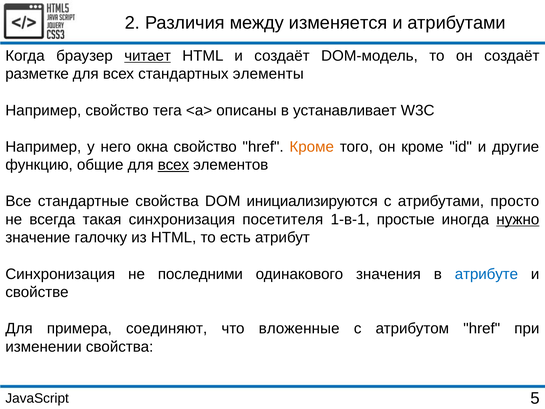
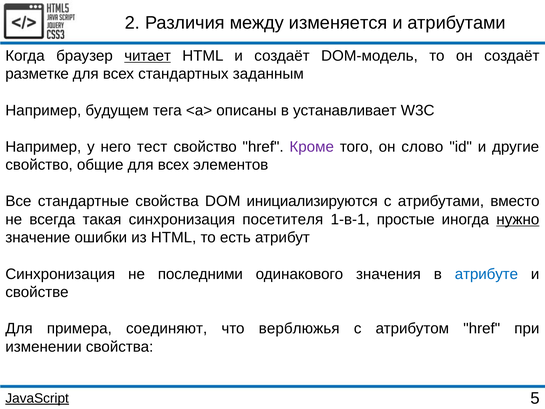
элементы: элементы -> заданным
Например свойство: свойство -> будущем
окна: окна -> тест
Кроме at (312, 147) colour: orange -> purple
он кроме: кроме -> слово
функцию at (39, 165): функцию -> свойство
всех at (173, 165) underline: present -> none
просто: просто -> вместо
галочку: галочку -> ошибки
вложенные: вложенные -> верблюжья
JavaScript underline: none -> present
